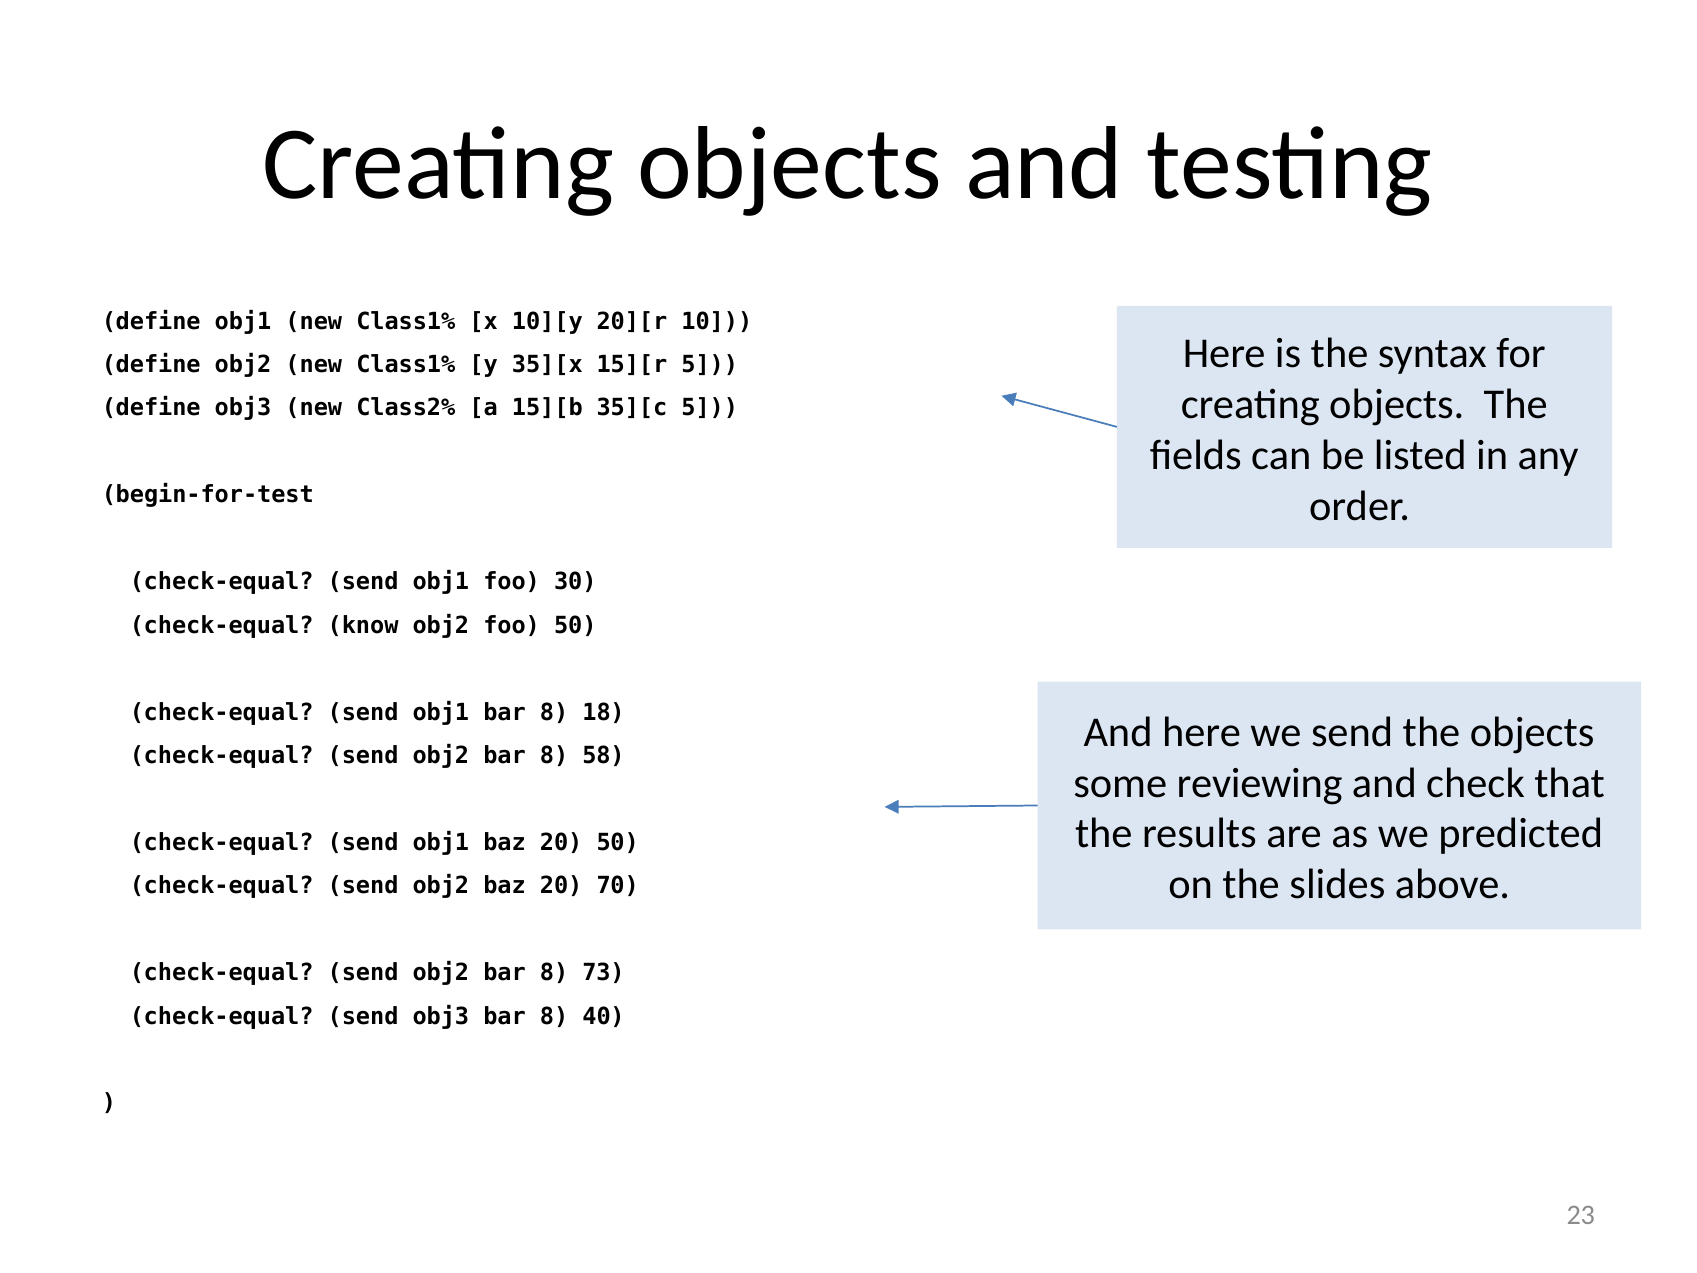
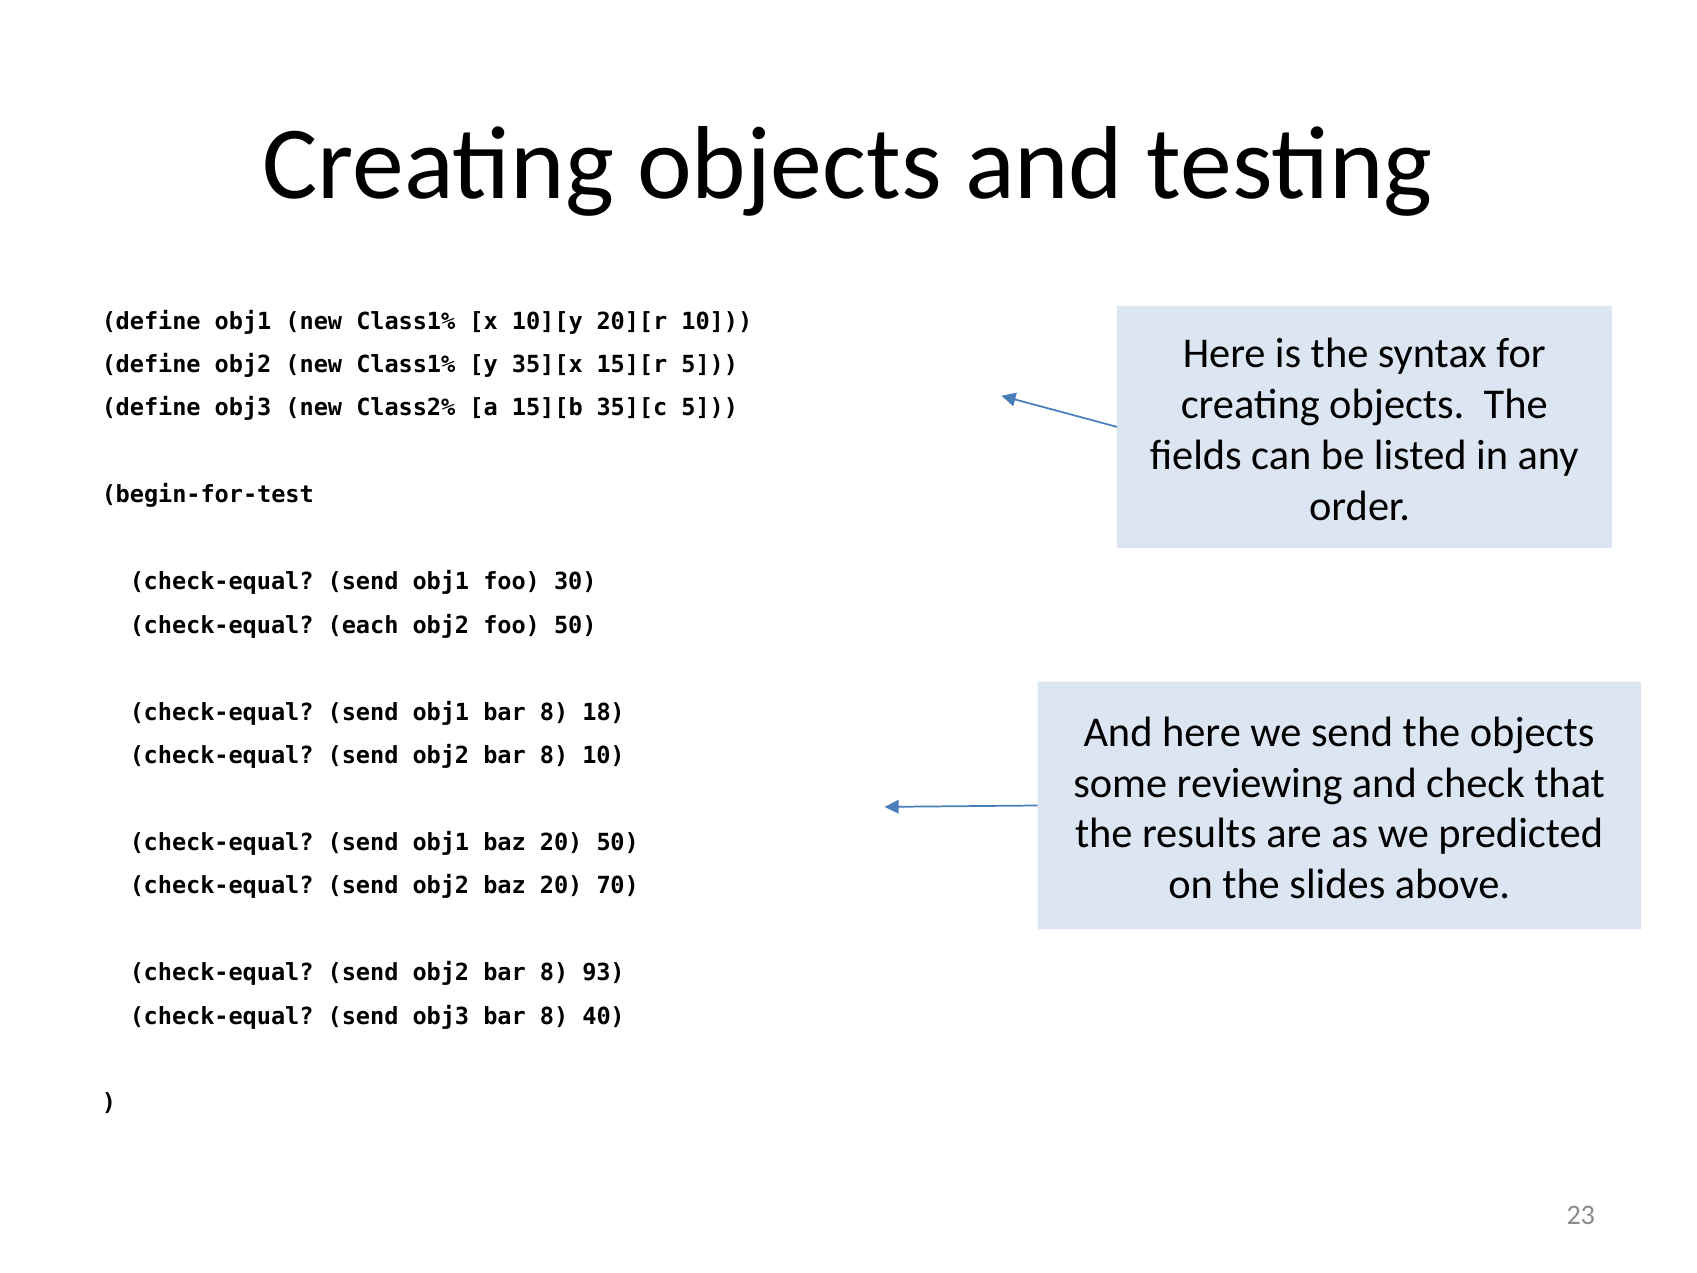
know: know -> each
8 58: 58 -> 10
73: 73 -> 93
